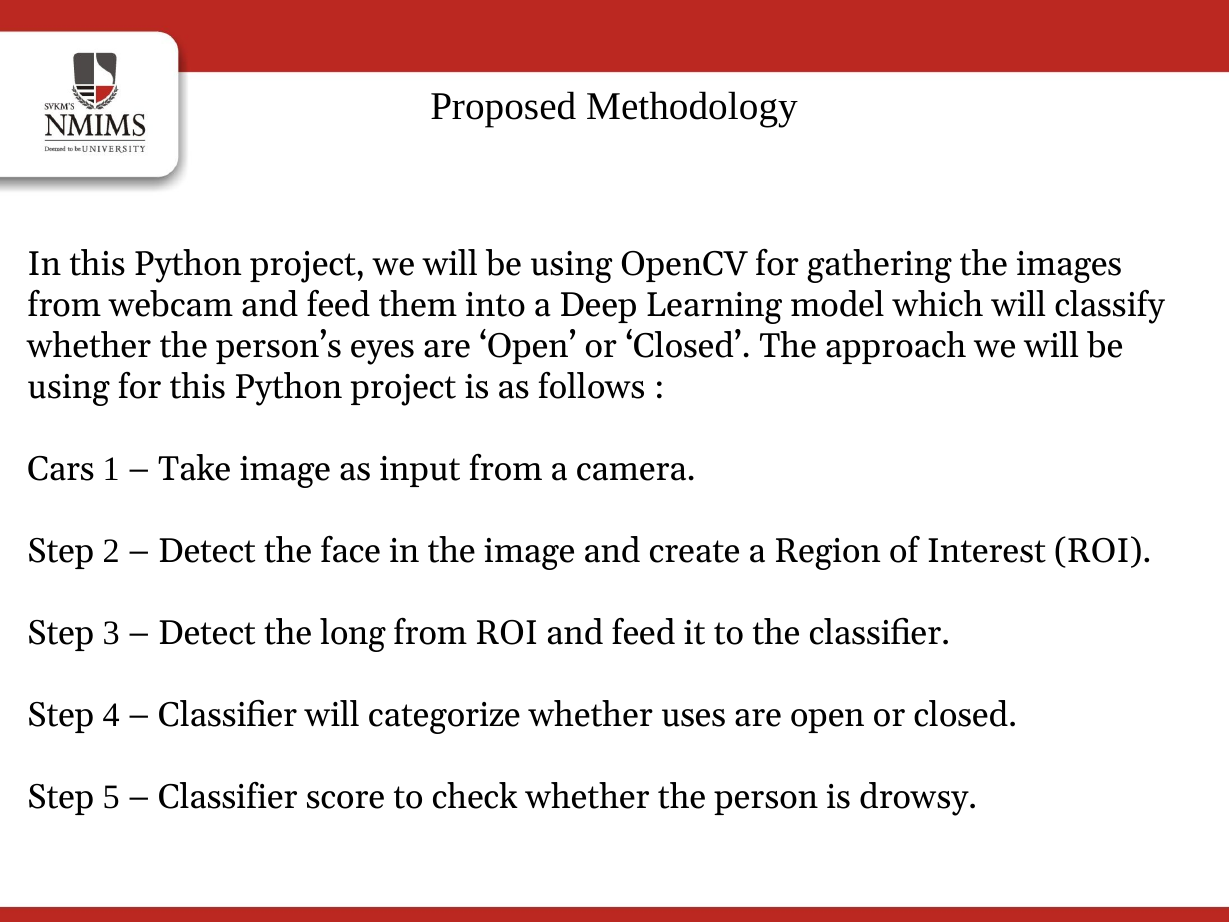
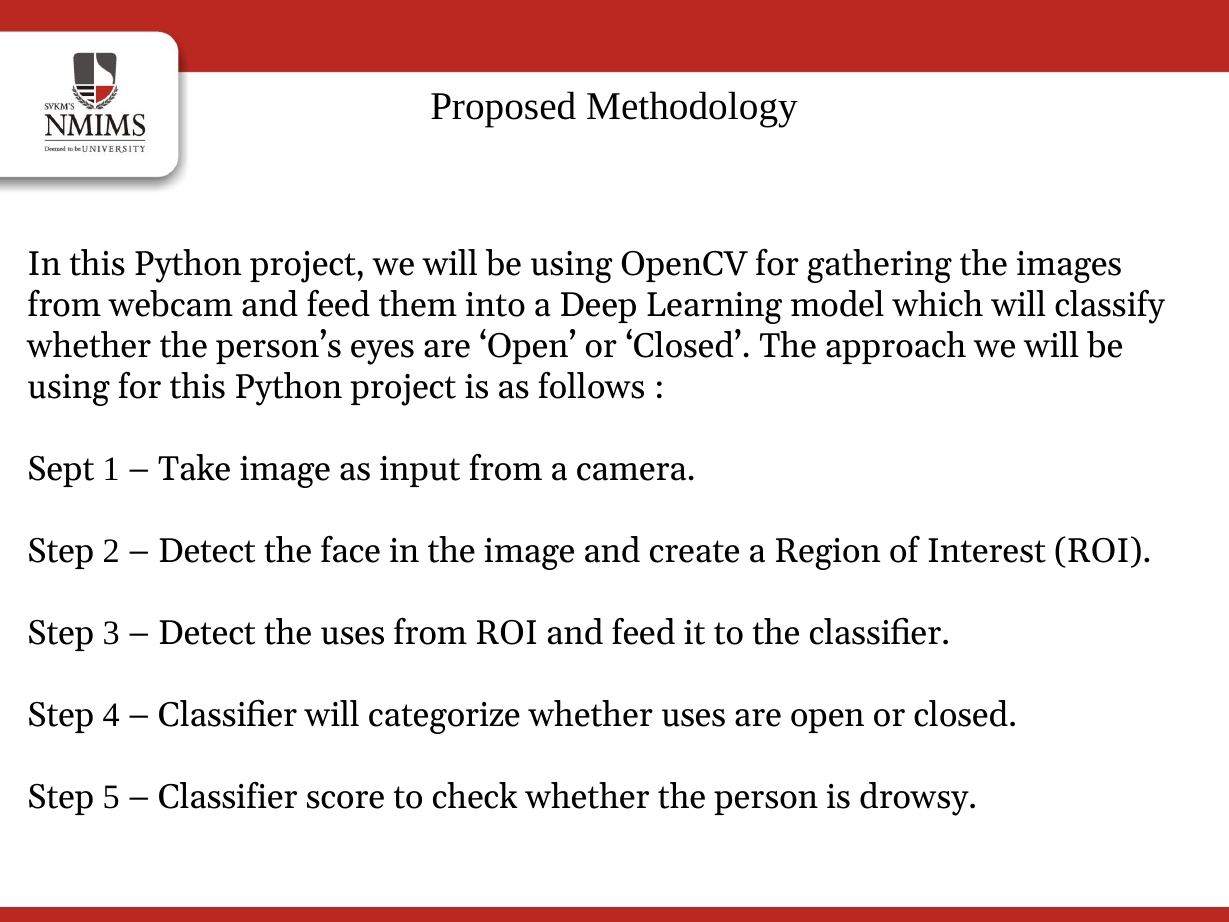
Cars: Cars -> Sept
the long: long -> uses
